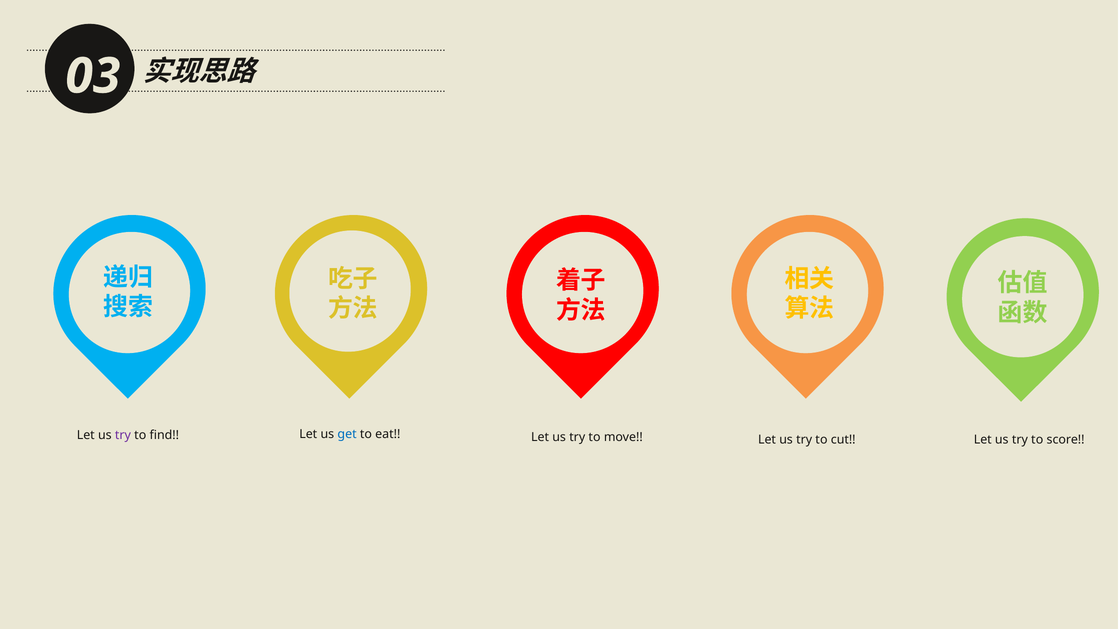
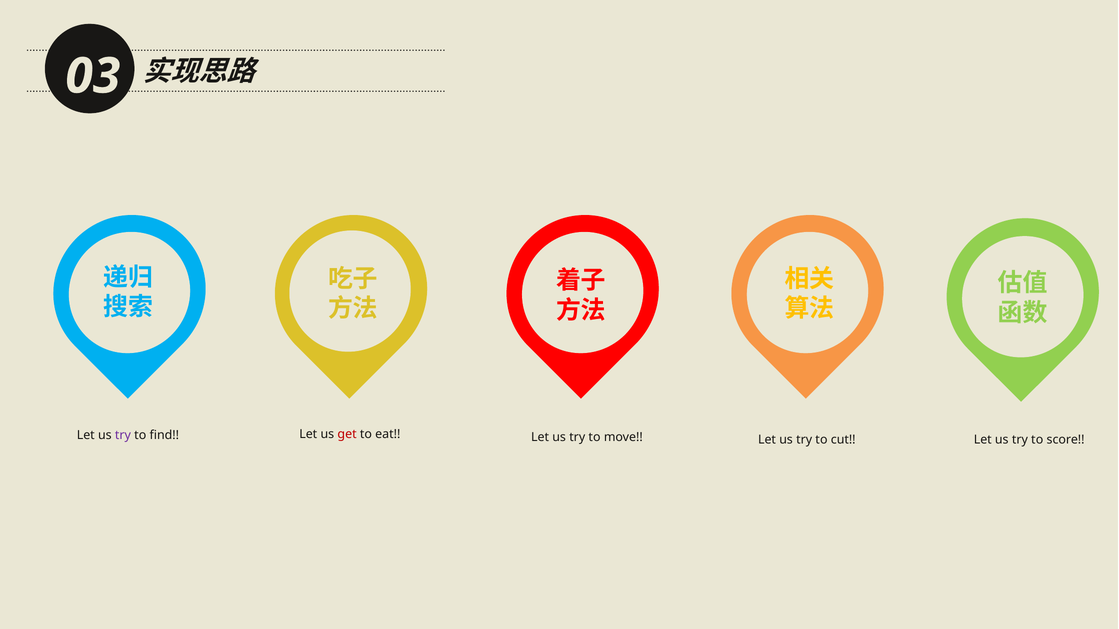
get colour: blue -> red
